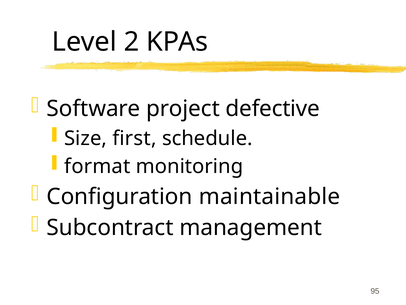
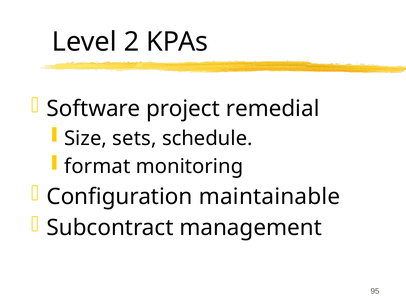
defective: defective -> remedial
first: first -> sets
